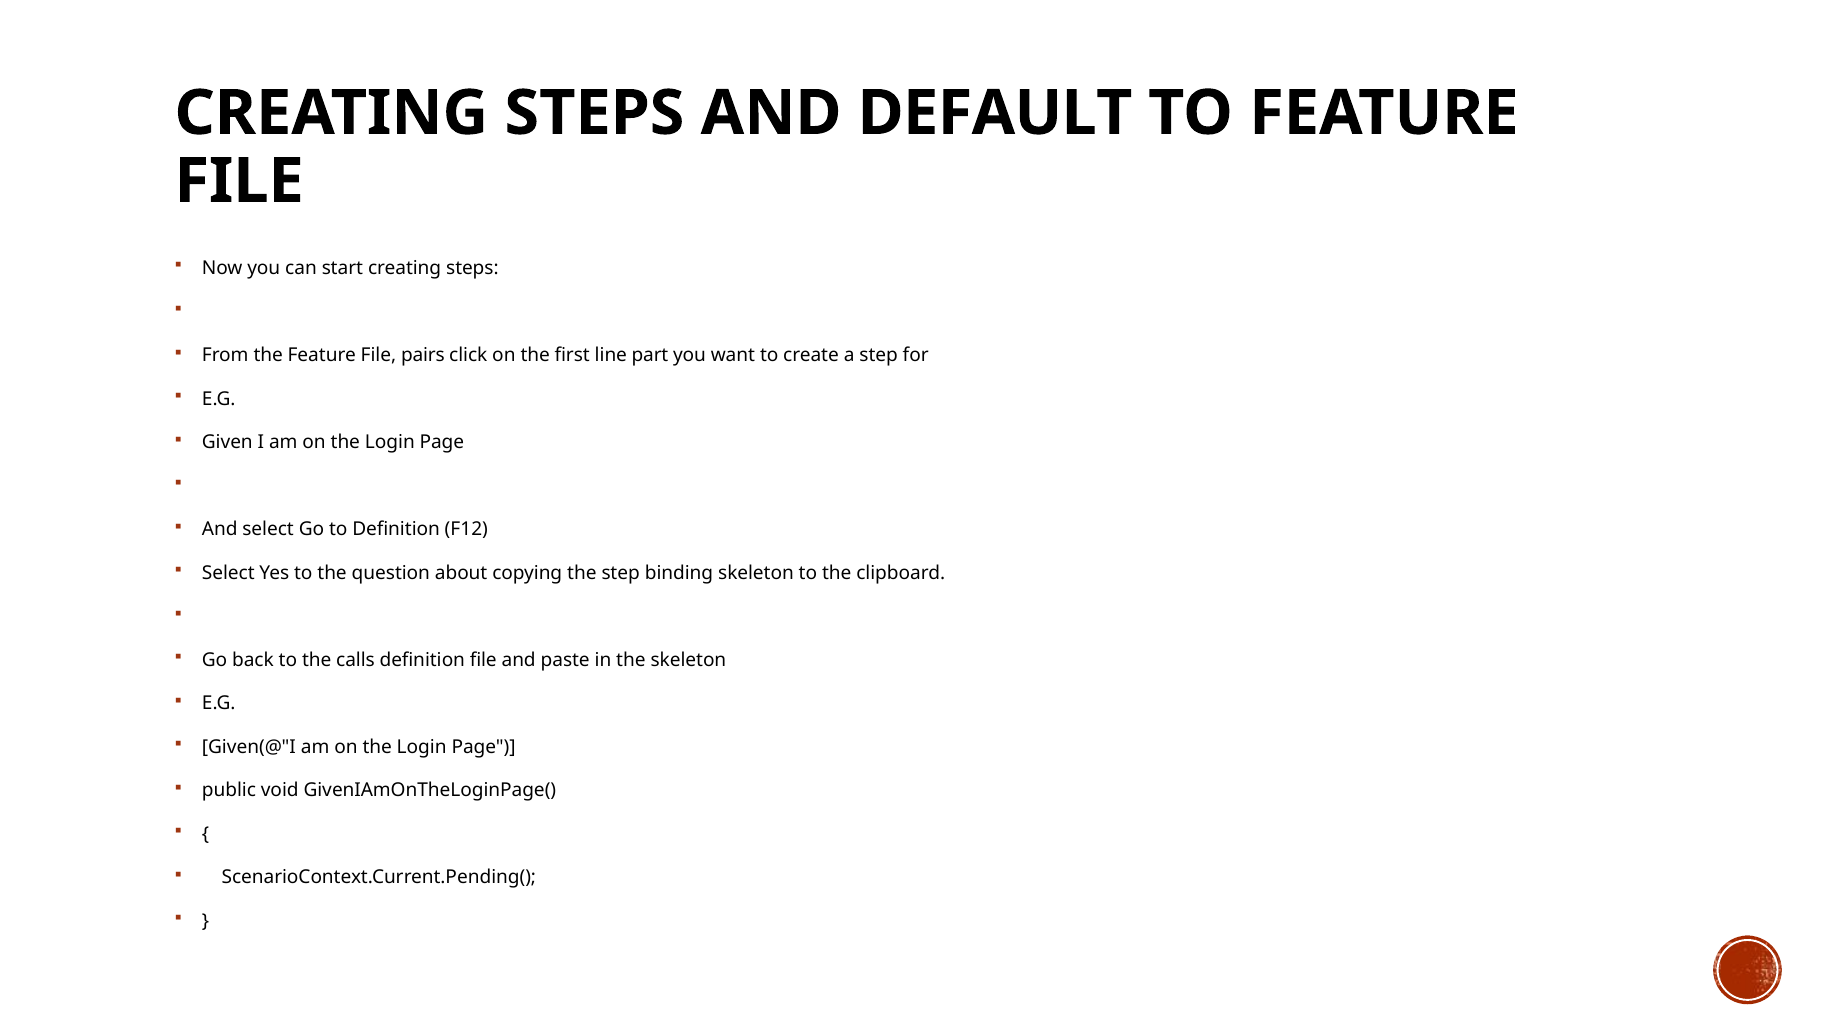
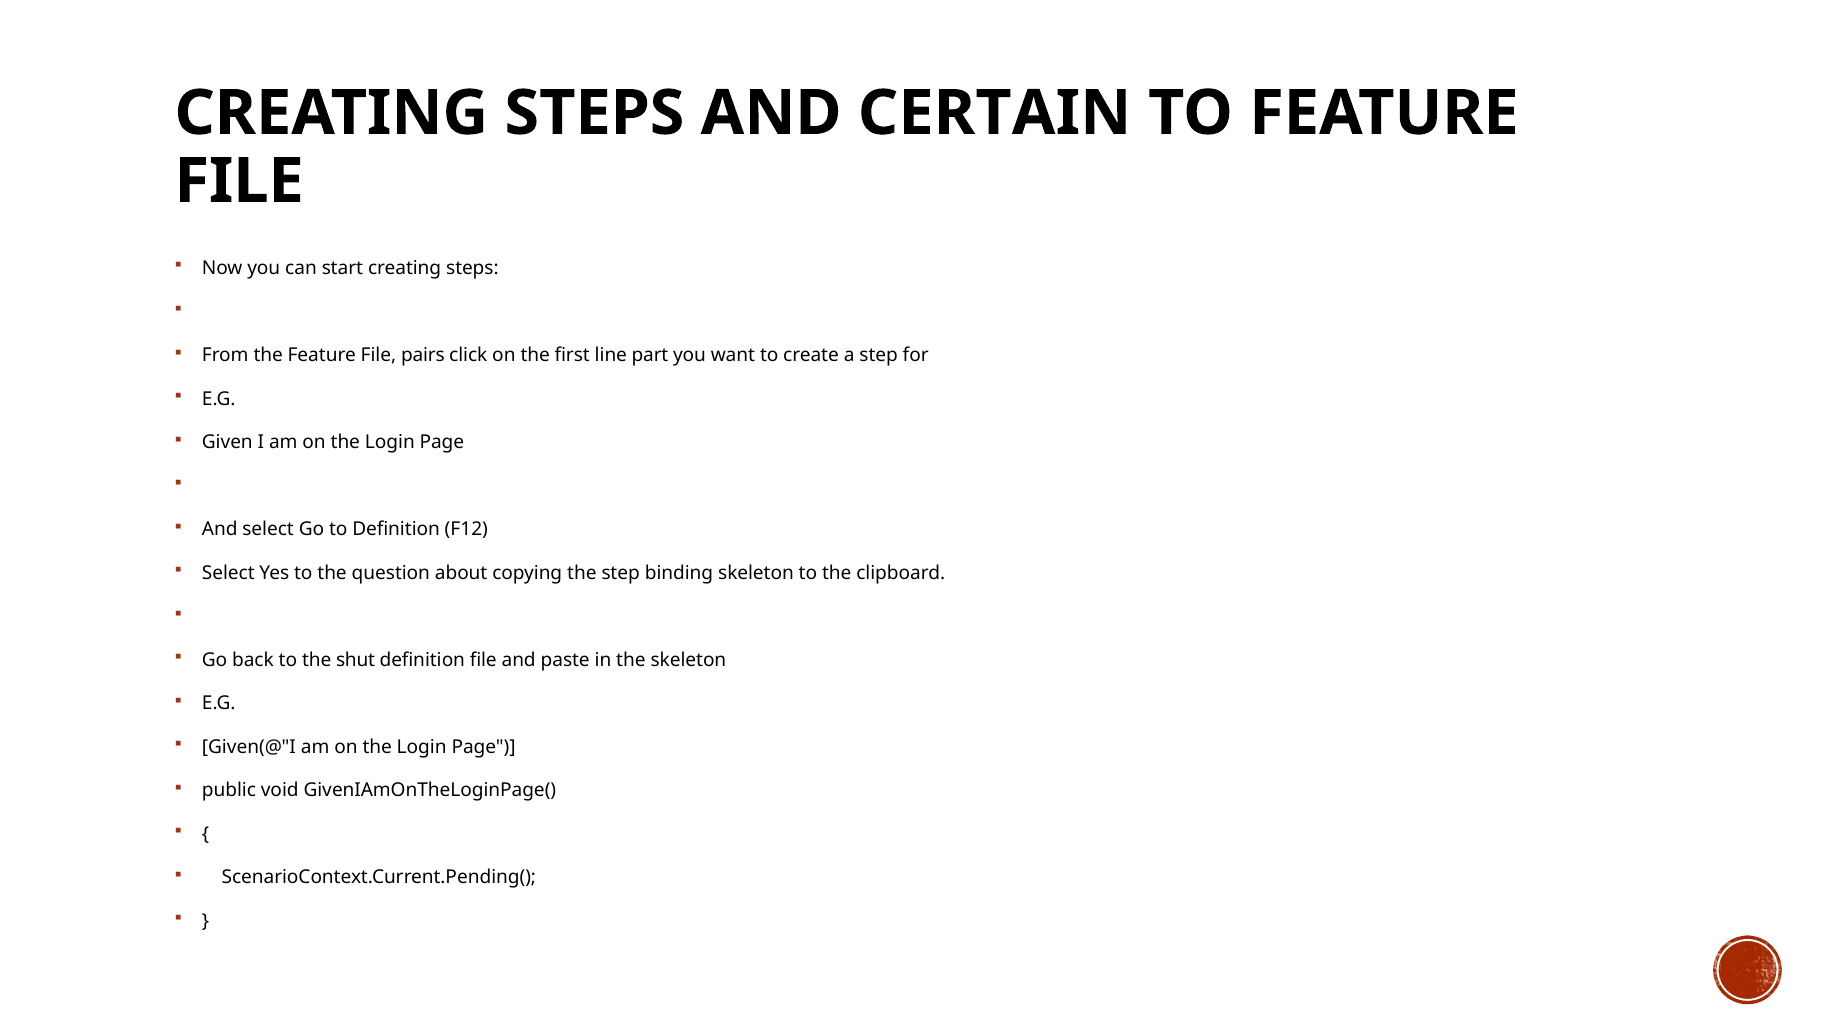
DEFAULT: DEFAULT -> CERTAIN
calls: calls -> shut
